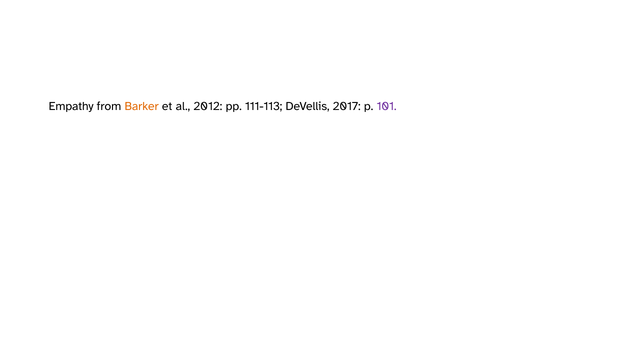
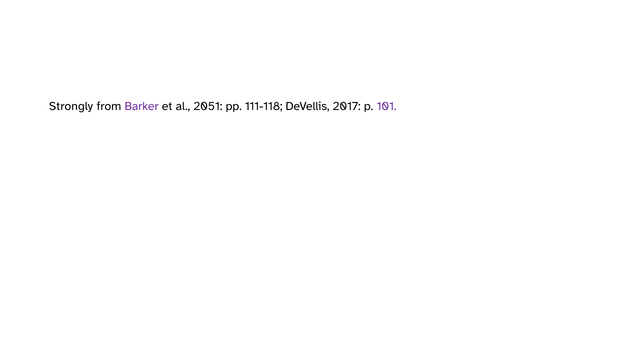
Empathy: Empathy -> Strongly
Barker colour: orange -> purple
2012: 2012 -> 2051
111-113: 111-113 -> 111-118
